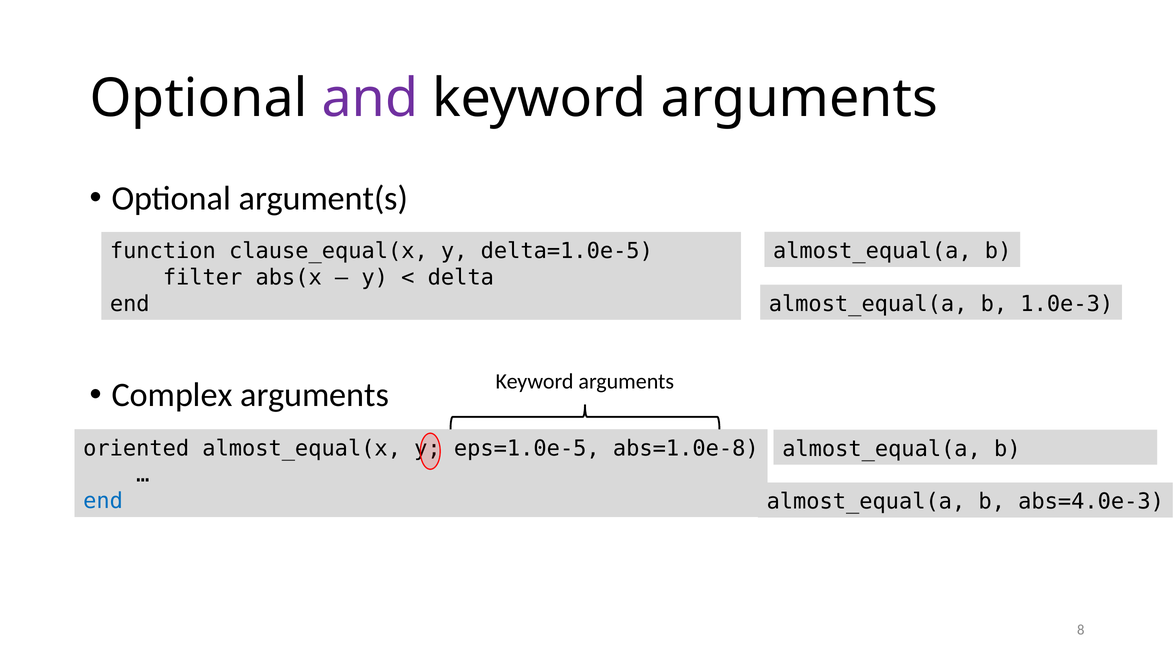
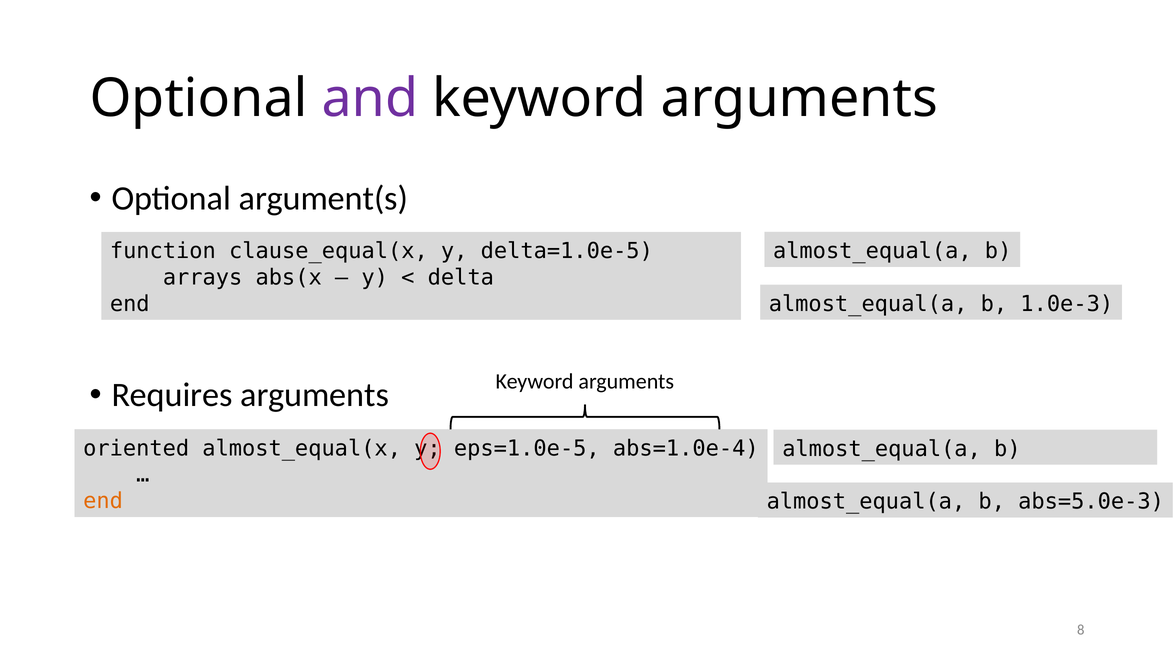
filter: filter -> arrays
Complex: Complex -> Requires
abs=1.0e-8: abs=1.0e-8 -> abs=1.0e-4
end at (103, 501) colour: blue -> orange
abs=4.0e-3: abs=4.0e-3 -> abs=5.0e-3
